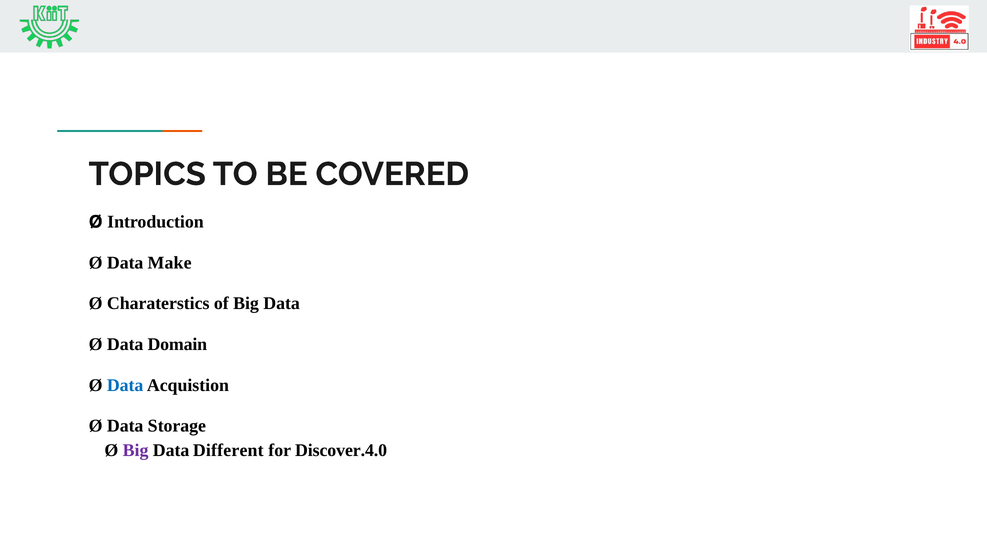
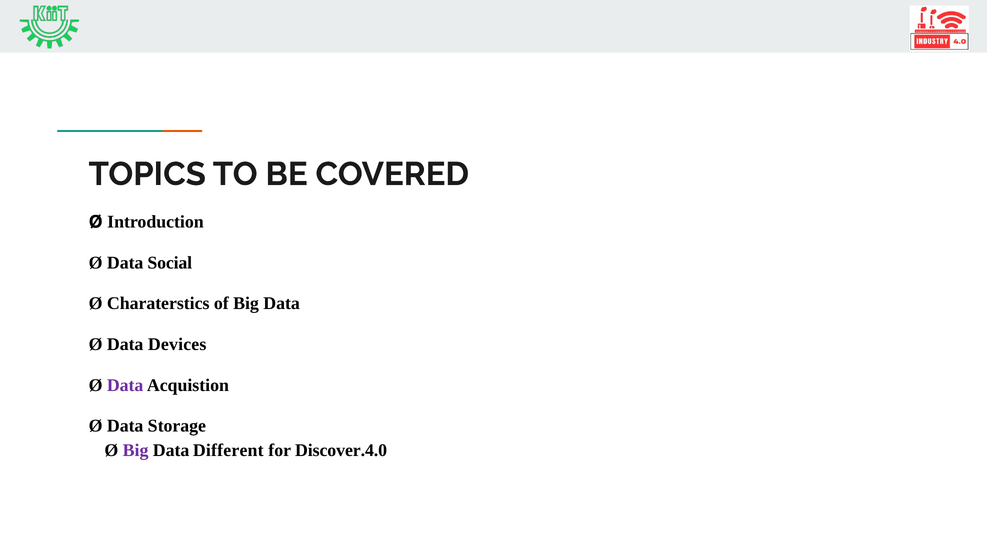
Make: Make -> Social
Domain: Domain -> Devices
Data at (125, 385) colour: blue -> purple
